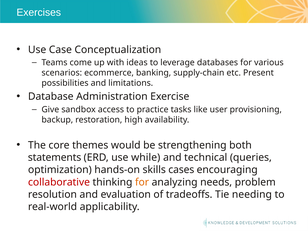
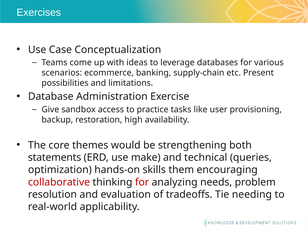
while: while -> make
cases: cases -> them
for at (142, 182) colour: orange -> red
